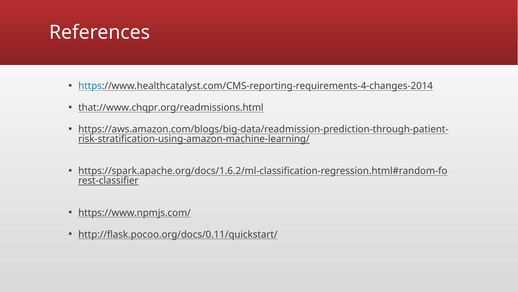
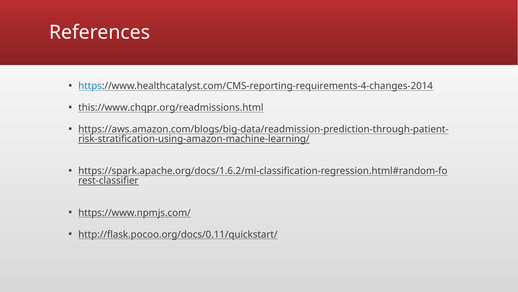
that://www.chqpr.org/readmissions.html: that://www.chqpr.org/readmissions.html -> this://www.chqpr.org/readmissions.html
